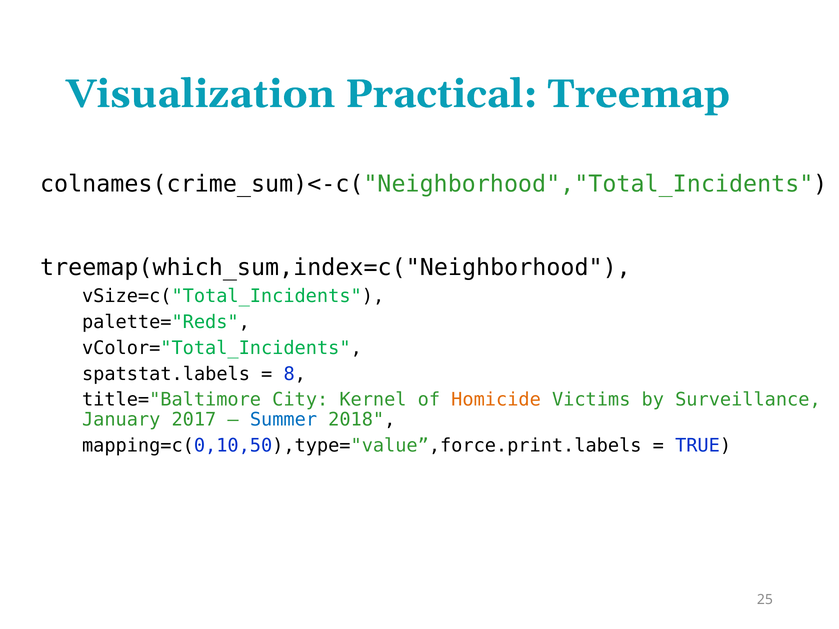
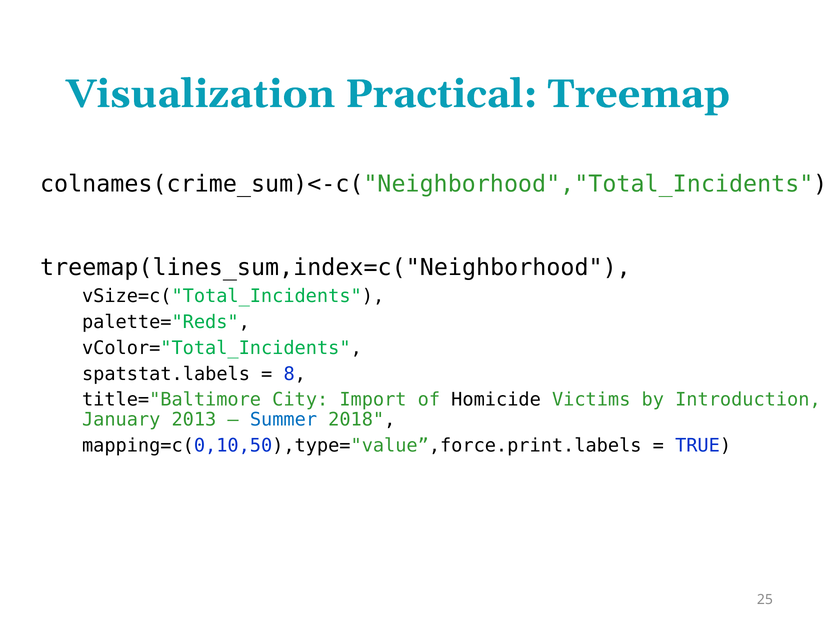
treemap(which_sum,index=c("Neighborhood: treemap(which_sum,index=c("Neighborhood -> treemap(lines_sum,index=c("Neighborhood
Kernel: Kernel -> Import
Homicide colour: orange -> black
Surveillance: Surveillance -> Introduction
2017: 2017 -> 2013
